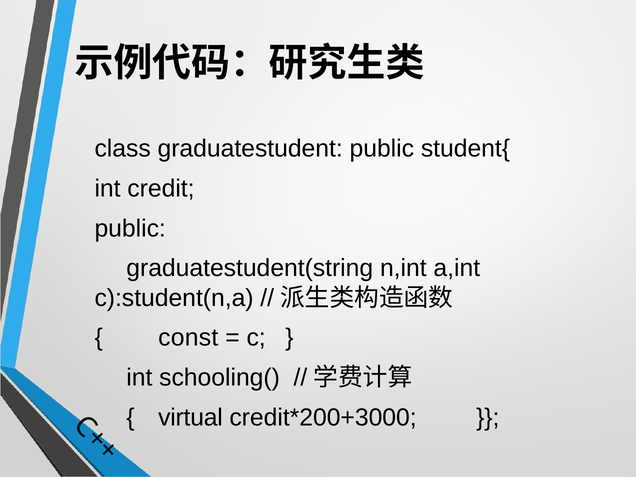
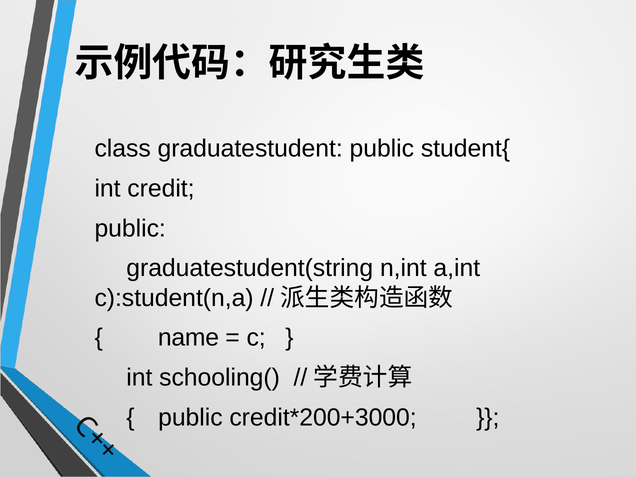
const: const -> name
virtual at (190, 418): virtual -> public
